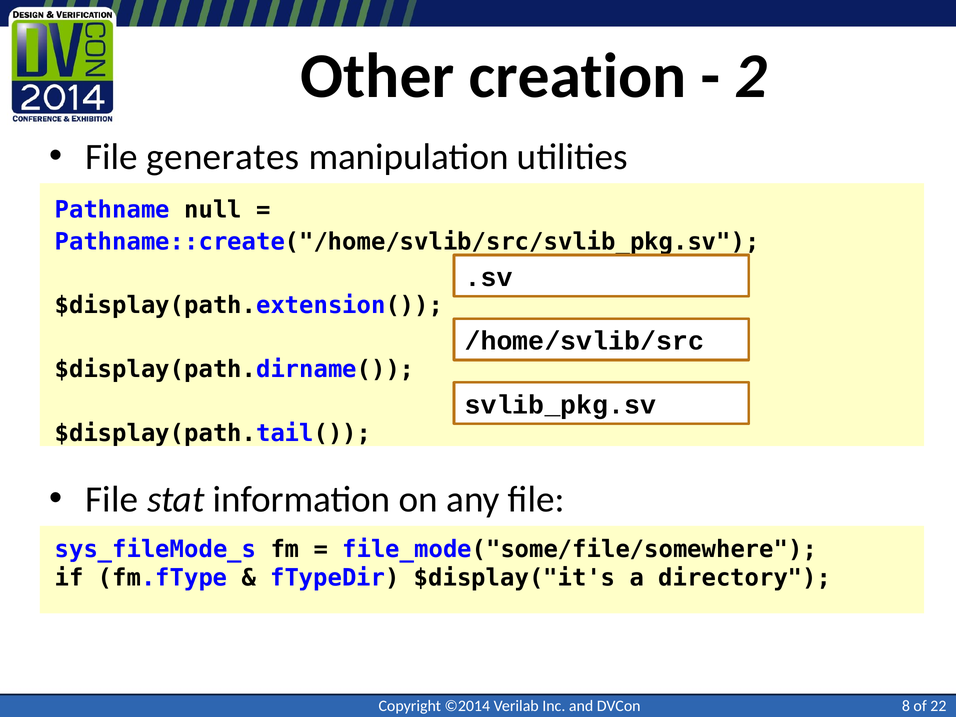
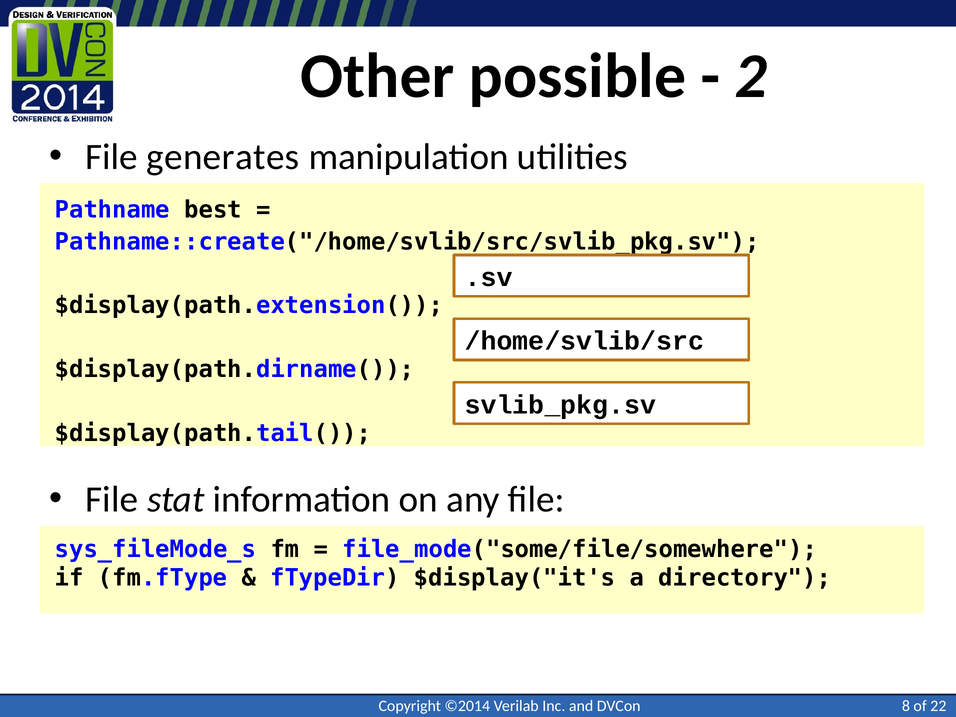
creation: creation -> possible
null: null -> best
